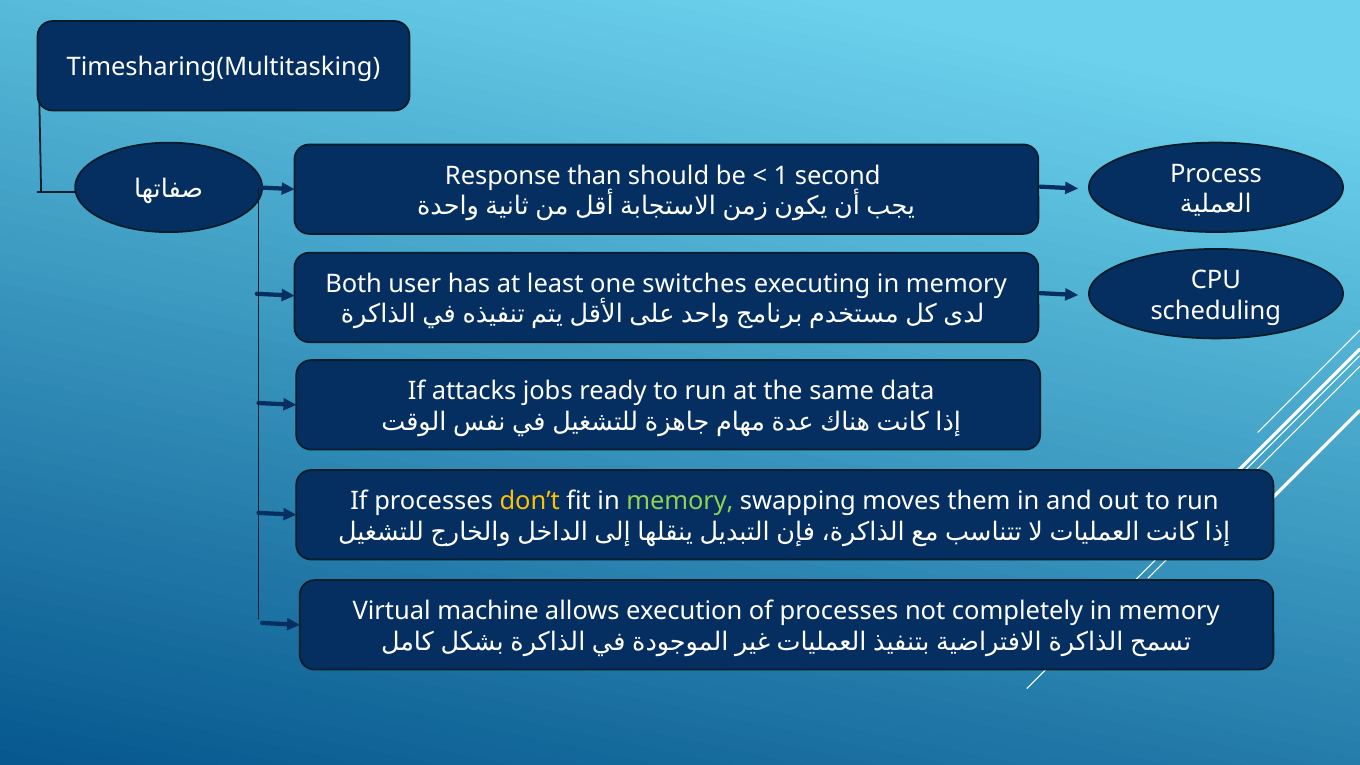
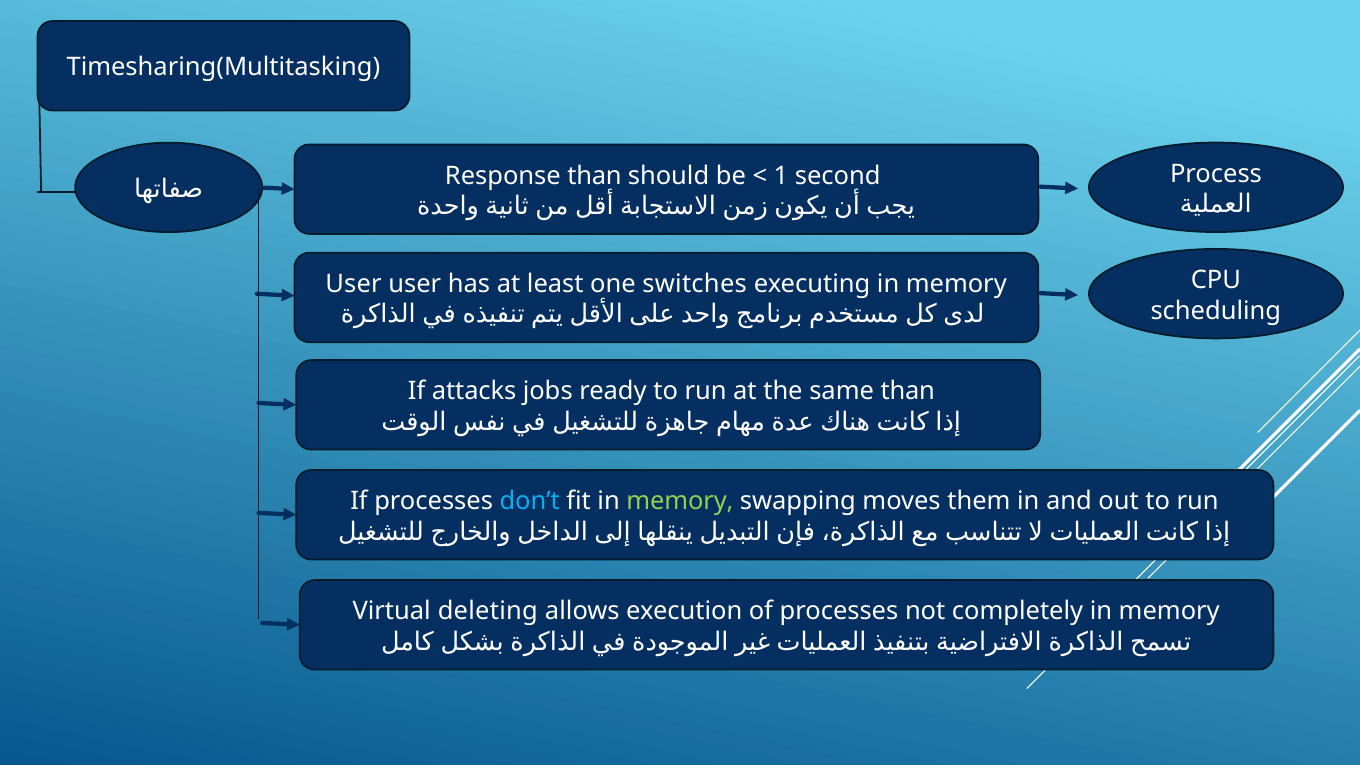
Both at (354, 284): Both -> User
same data: data -> than
don’t colour: yellow -> light blue
machine: machine -> deleting
